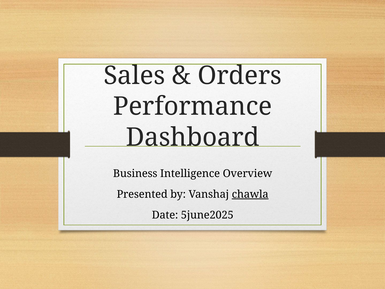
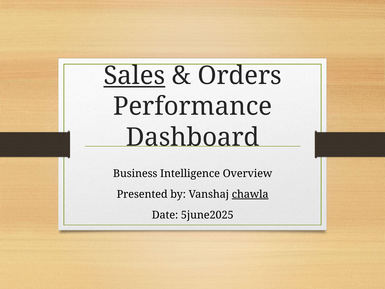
Sales underline: none -> present
